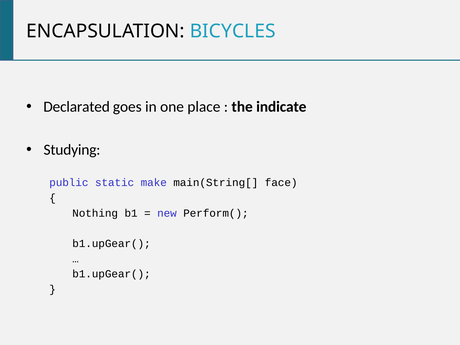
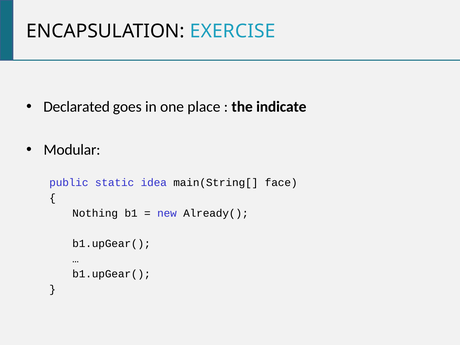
BICYCLES: BICYCLES -> EXERCISE
Studying: Studying -> Modular
make: make -> idea
Perform(: Perform( -> Already(
